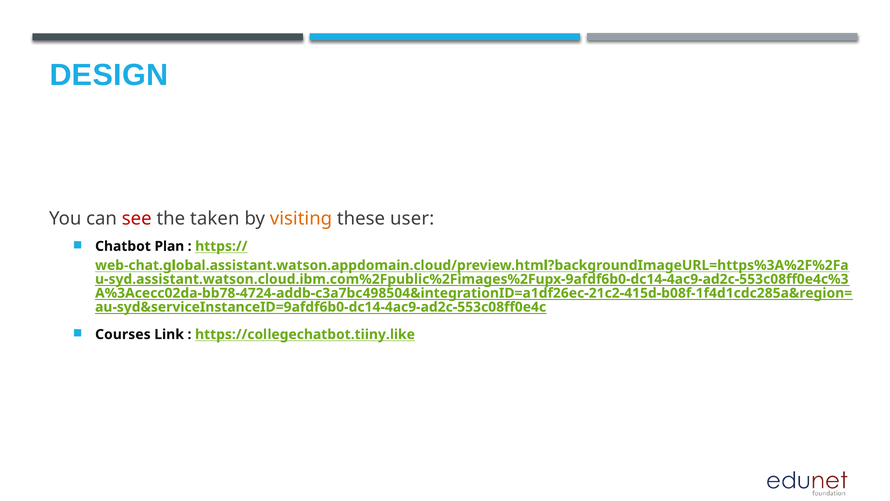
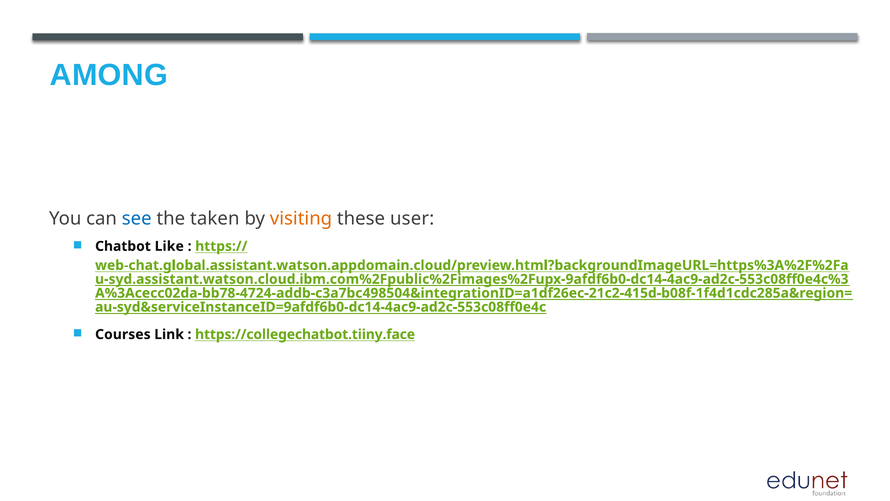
DESIGN: DESIGN -> AMONG
see colour: red -> blue
Plan: Plan -> Like
https://collegechatbot.tiiny.like: https://collegechatbot.tiiny.like -> https://collegechatbot.tiiny.face
